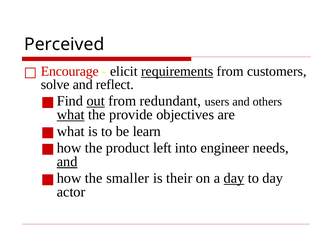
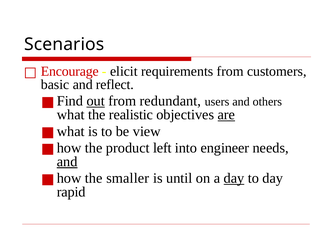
Perceived: Perceived -> Scenarios
requirements underline: present -> none
solve: solve -> basic
what underline: present -> none
provide: provide -> realistic
are underline: none -> present
learn: learn -> view
their: their -> until
actor: actor -> rapid
